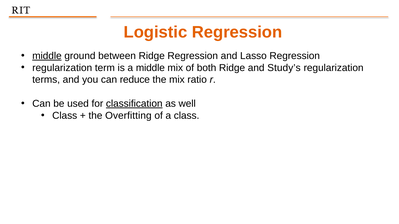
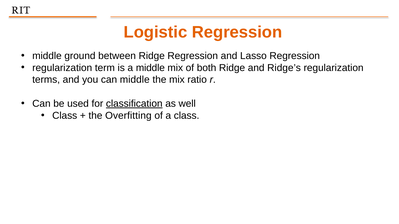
middle at (47, 56) underline: present -> none
Study’s: Study’s -> Ridge’s
can reduce: reduce -> middle
